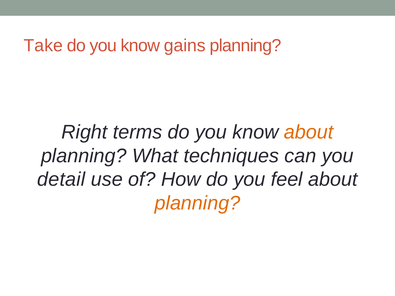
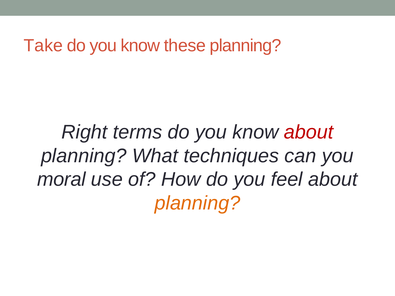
gains: gains -> these
about at (309, 132) colour: orange -> red
detail: detail -> moral
